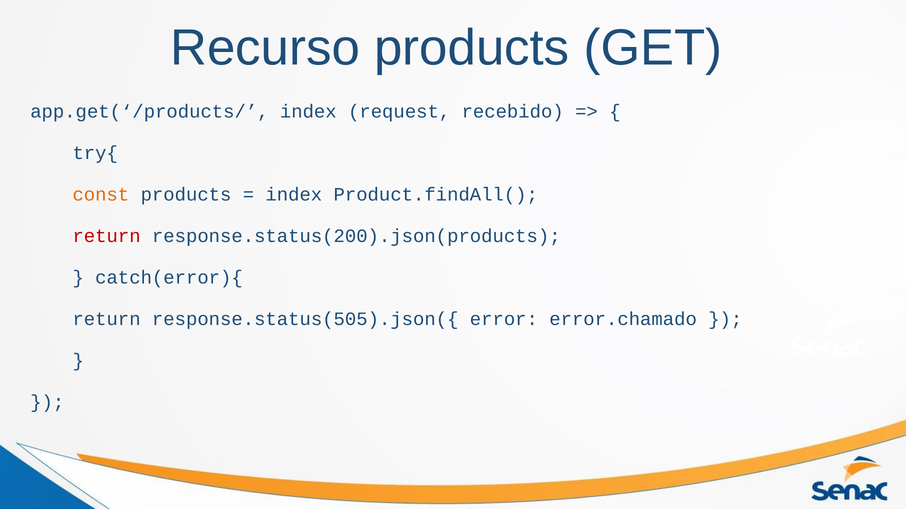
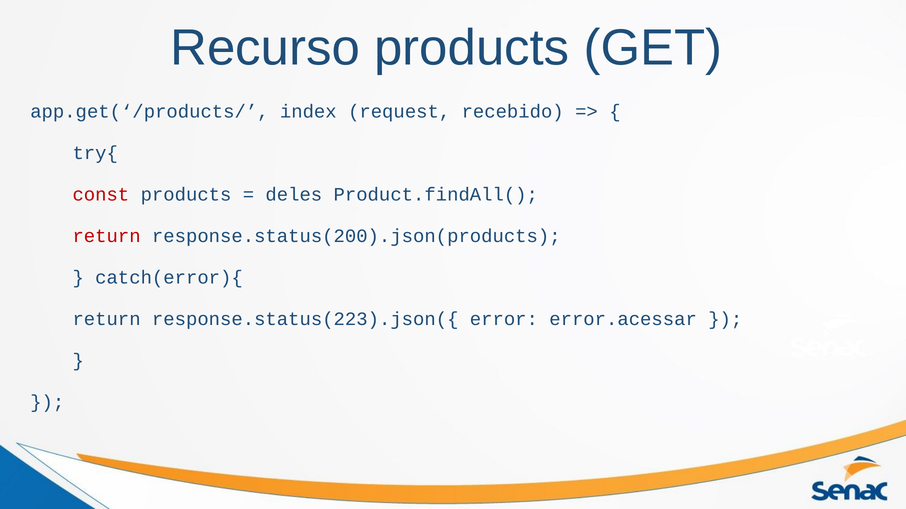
const colour: orange -> red
index at (294, 195): index -> deles
response.status(505).json({: response.status(505).json({ -> response.status(223).json({
error.chamado: error.chamado -> error.acessar
